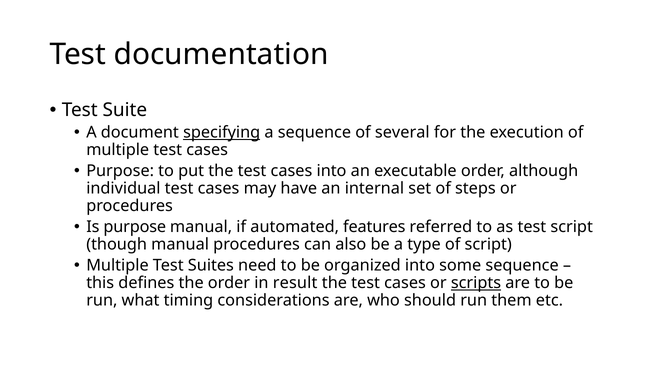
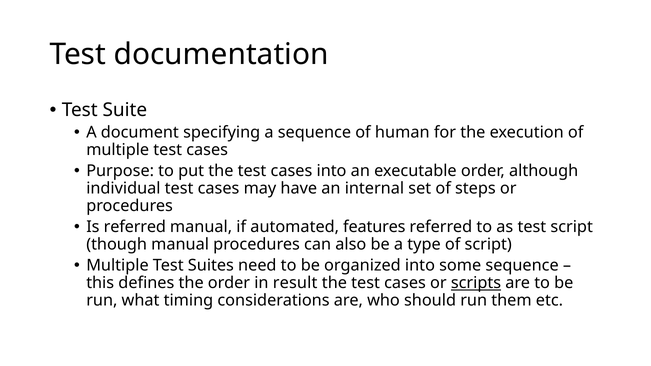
specifying underline: present -> none
several: several -> human
Is purpose: purpose -> referred
